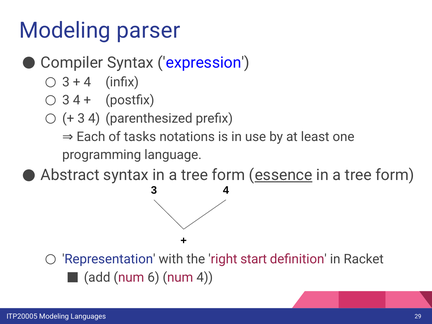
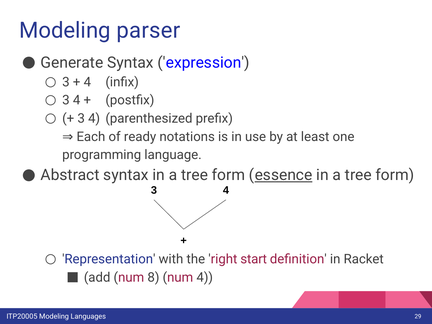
Compiler: Compiler -> Generate
tasks: tasks -> ready
6: 6 -> 8
